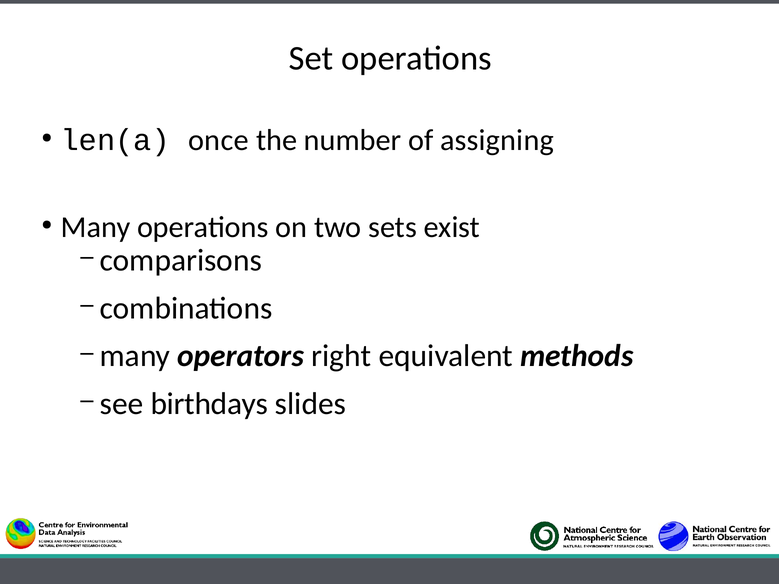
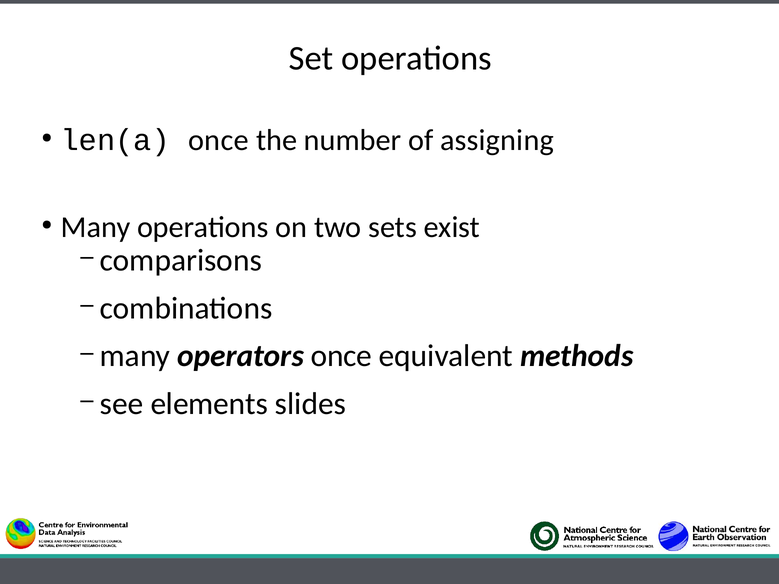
operators right: right -> once
birthdays: birthdays -> elements
